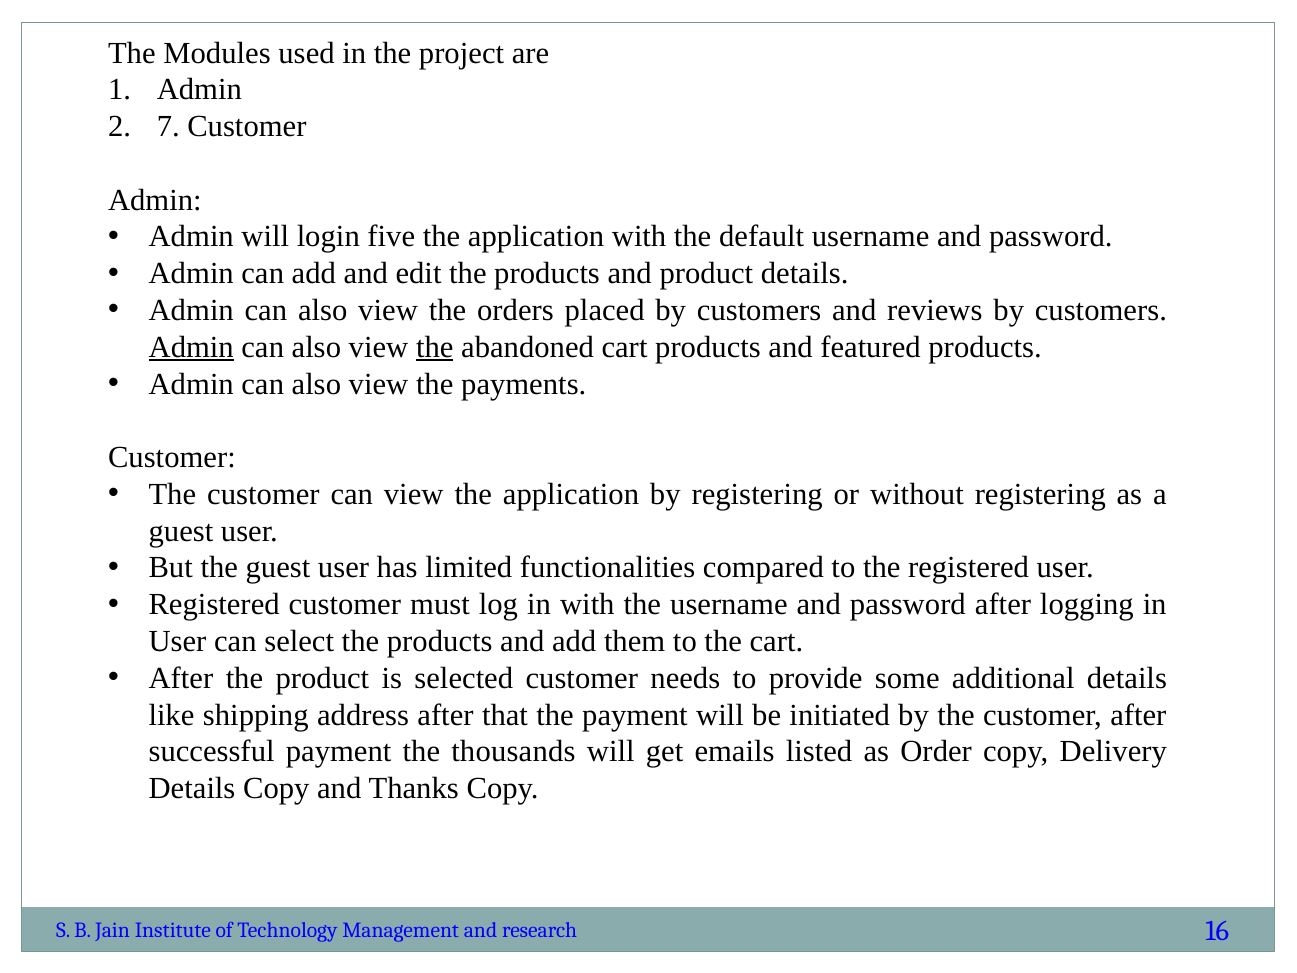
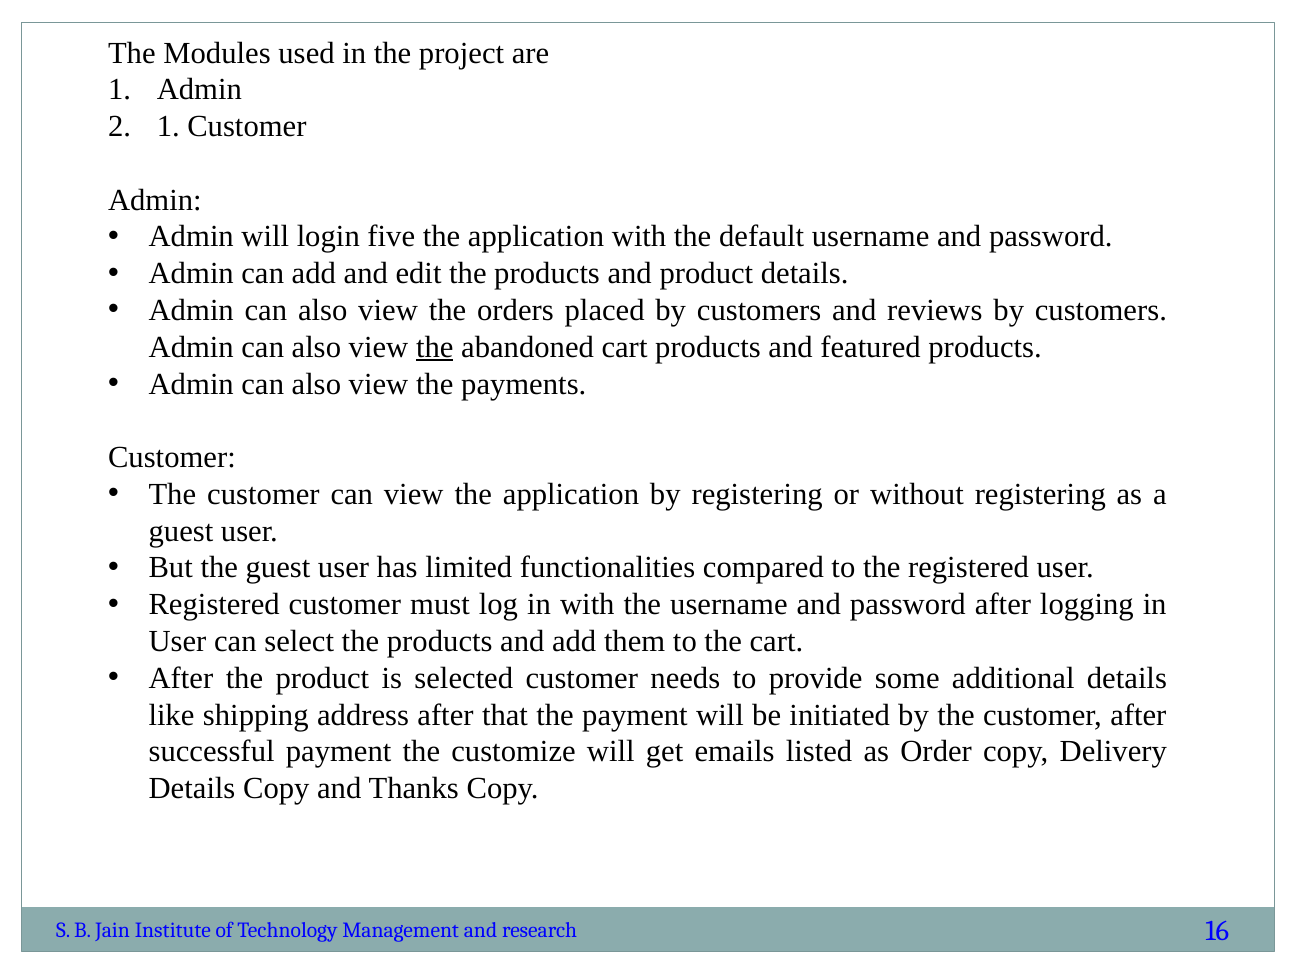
2 7: 7 -> 1
Admin at (191, 347) underline: present -> none
thousands: thousands -> customize
